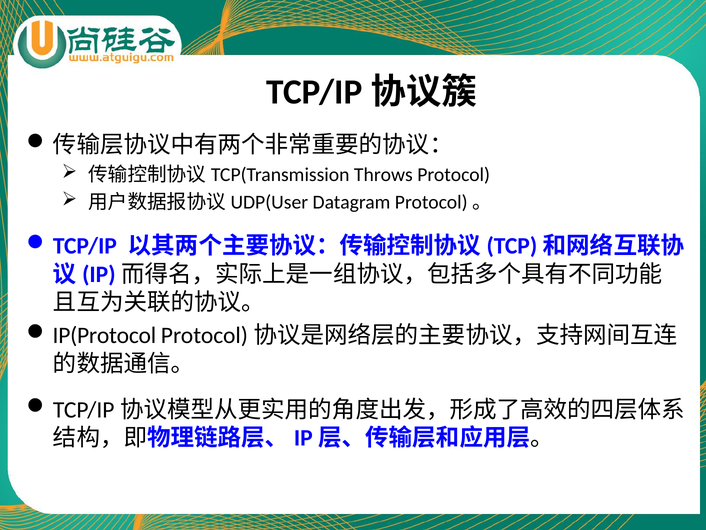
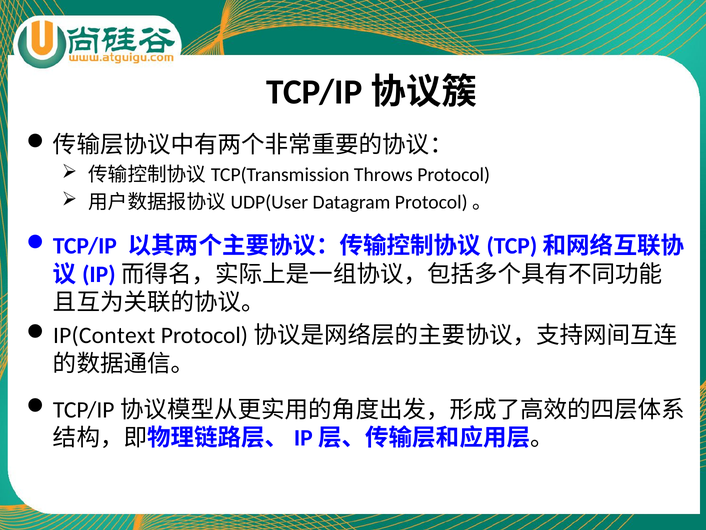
IP(Protocol: IP(Protocol -> IP(Context
